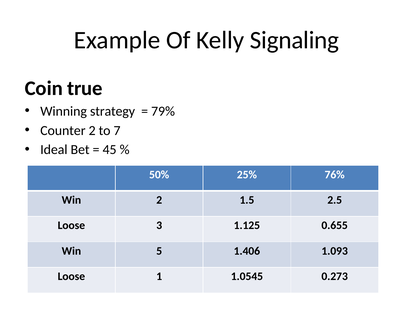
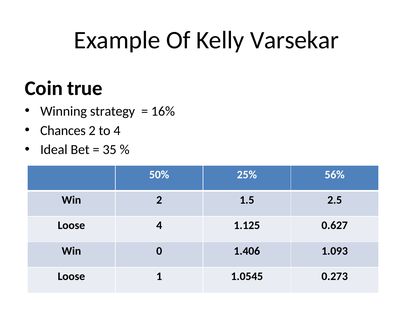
Signaling: Signaling -> Varsekar
79%: 79% -> 16%
Counter: Counter -> Chances
to 7: 7 -> 4
45: 45 -> 35
76%: 76% -> 56%
Loose 3: 3 -> 4
0.655: 0.655 -> 0.627
5: 5 -> 0
